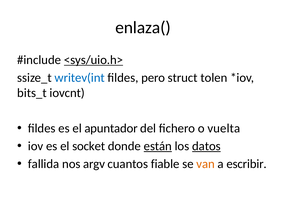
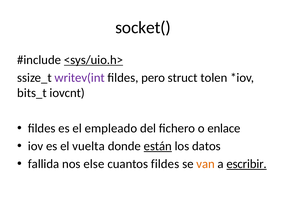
enlaza(: enlaza( -> socket(
writev(int colour: blue -> purple
apuntador: apuntador -> empleado
vuelta: vuelta -> enlace
socket: socket -> vuelta
datos underline: present -> none
argv: argv -> else
cuantos fiable: fiable -> fildes
escribir underline: none -> present
